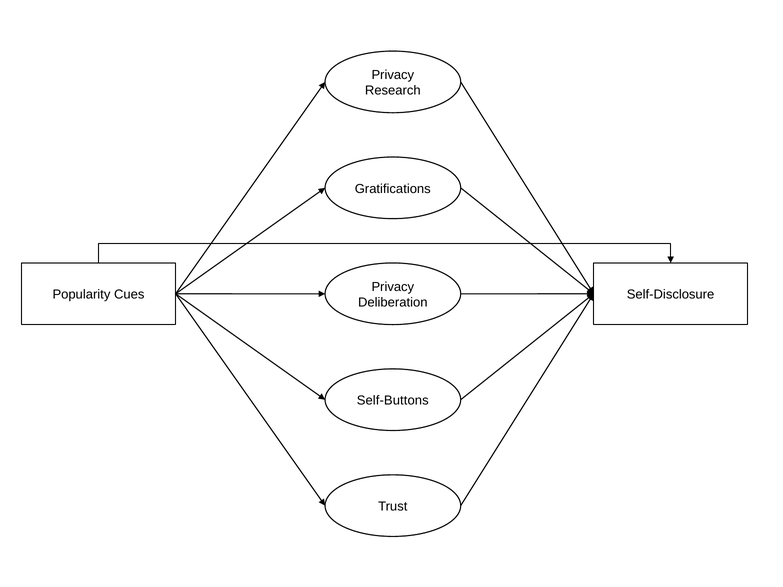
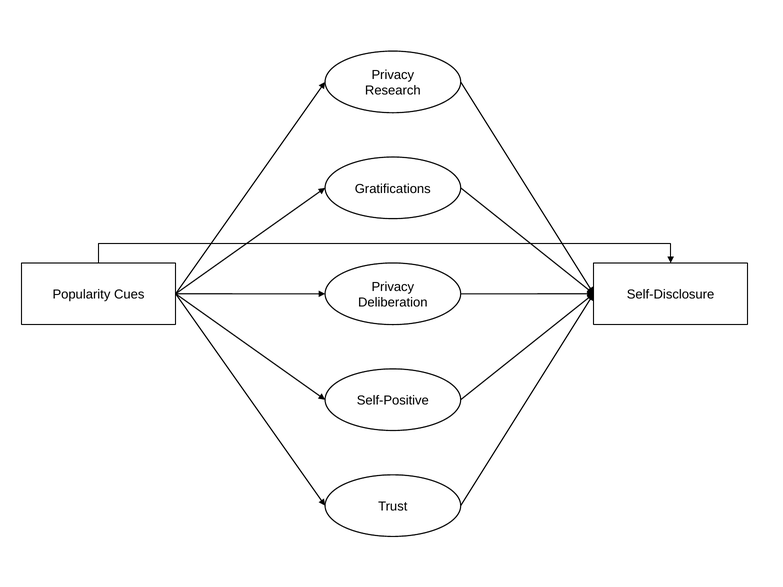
Self-Buttons: Self-Buttons -> Self-Positive
